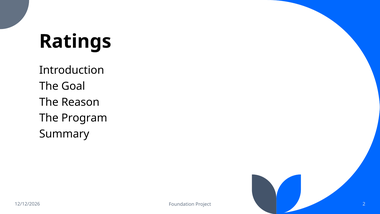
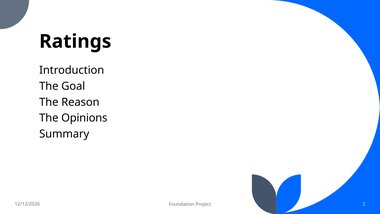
Program: Program -> Opinions
